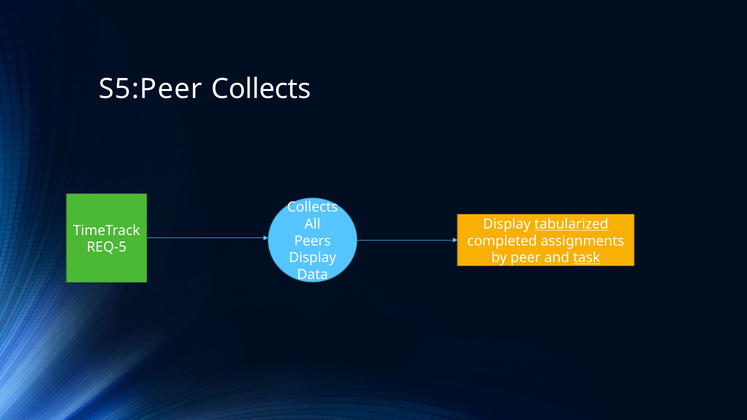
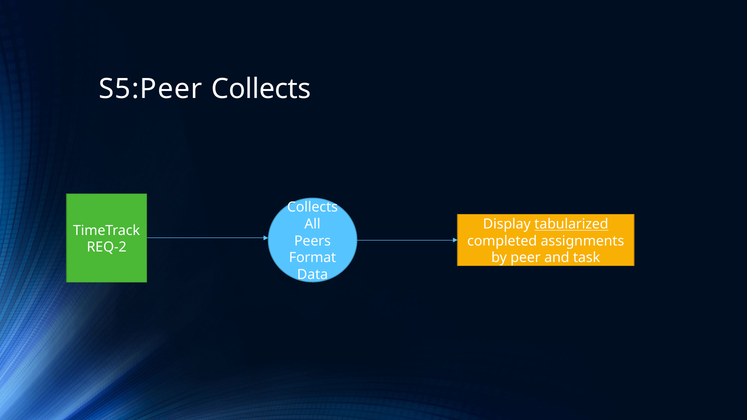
REQ-5: REQ-5 -> REQ-2
Display at (313, 258): Display -> Format
task underline: present -> none
